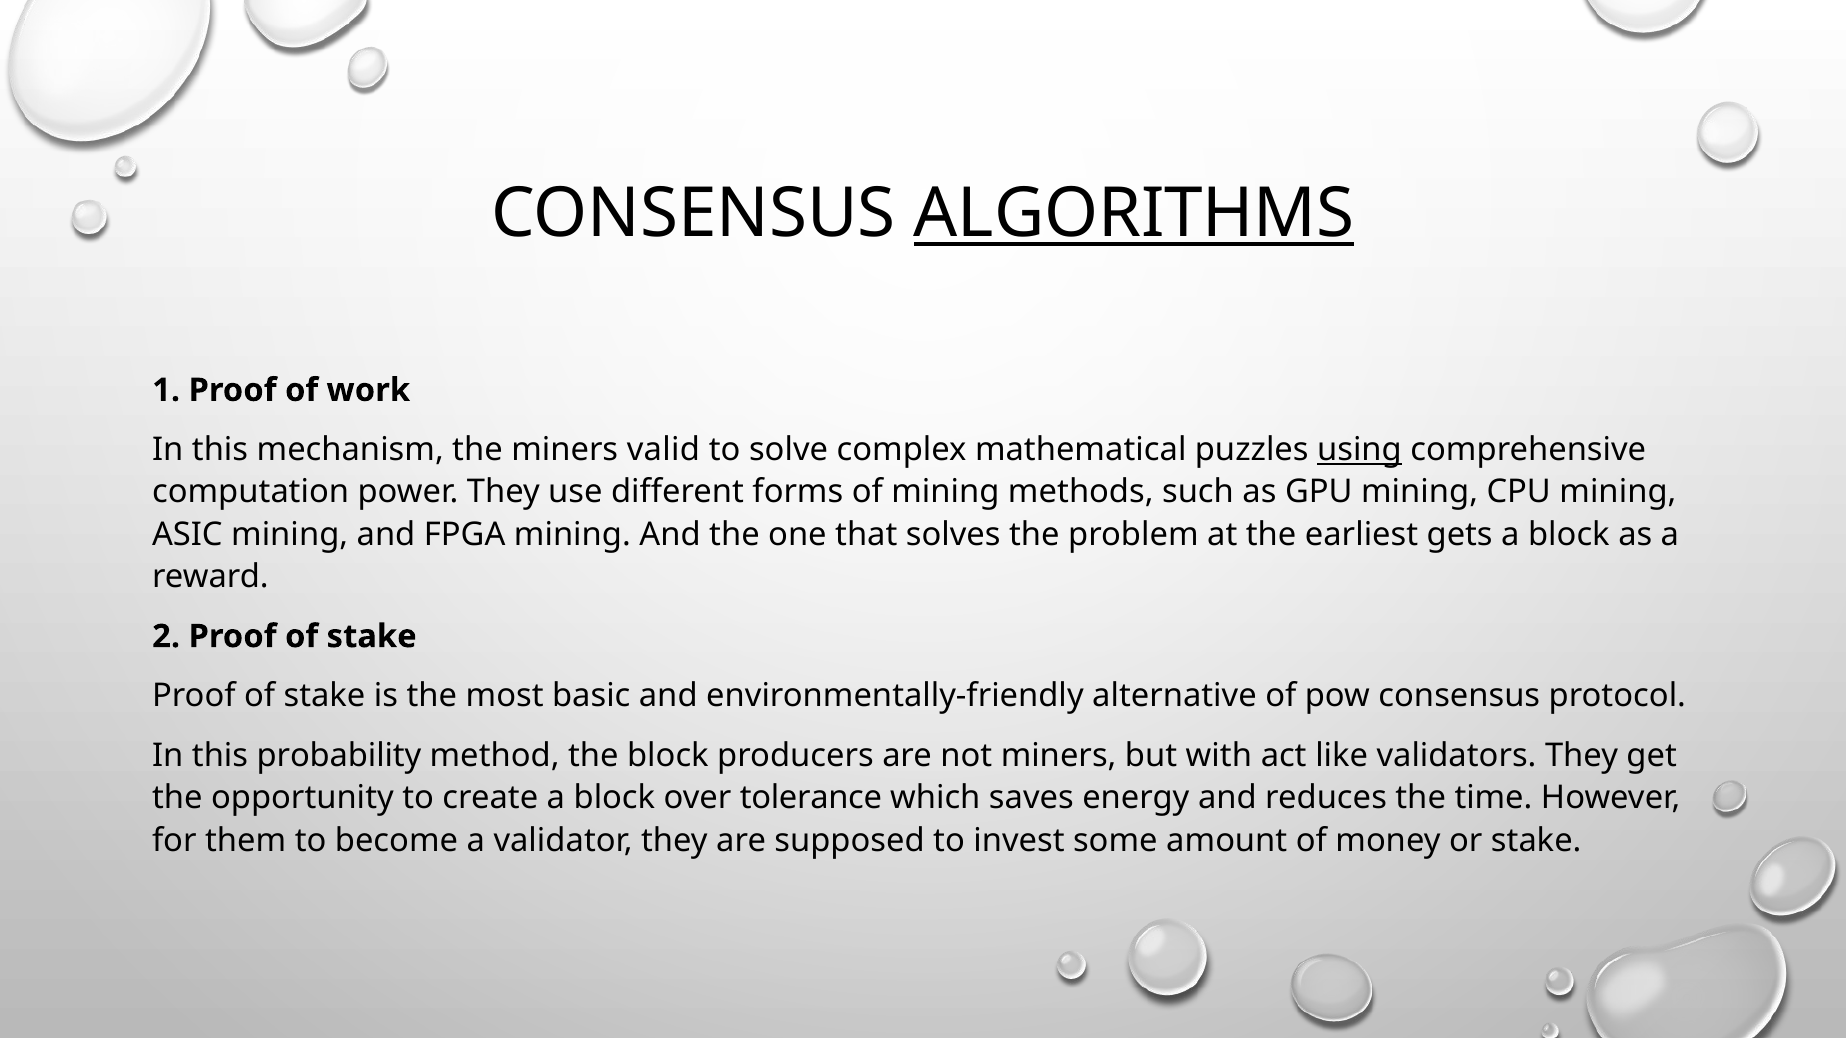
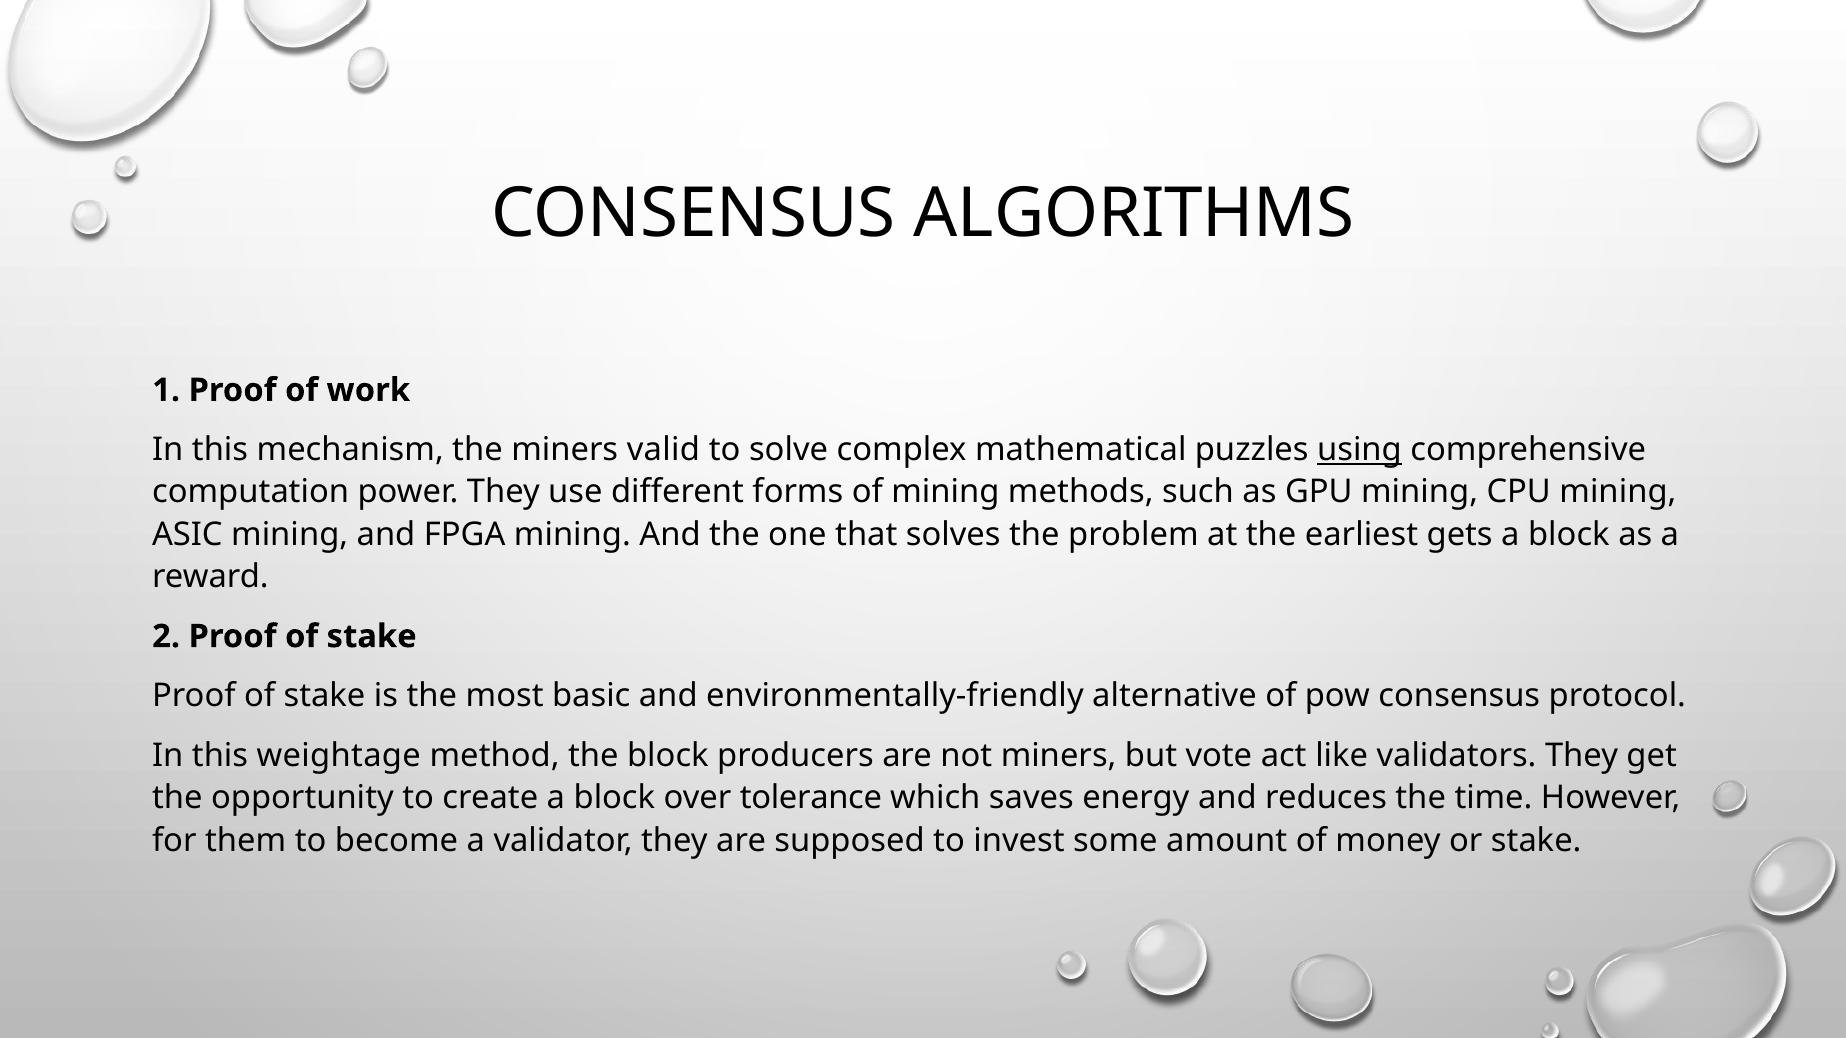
ALGORITHMS underline: present -> none
probability: probability -> weightage
with: with -> vote
